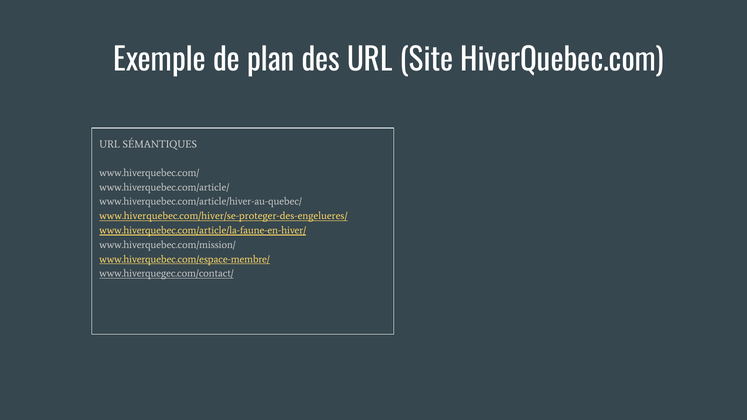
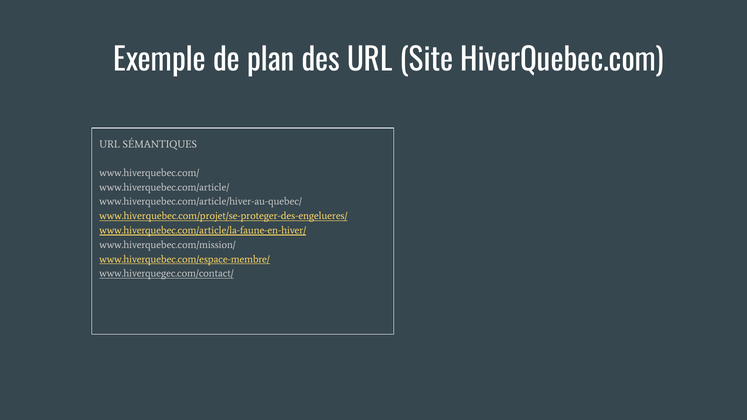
www.hiverquebec.com/hiver/se-proteger-des-engelueres/: www.hiverquebec.com/hiver/se-proteger-des-engelueres/ -> www.hiverquebec.com/projet/se-proteger-des-engelueres/
